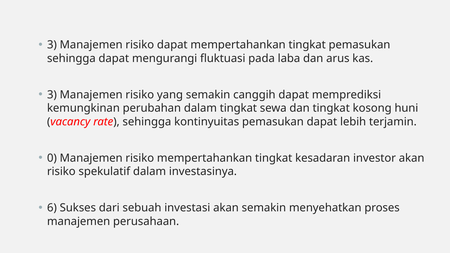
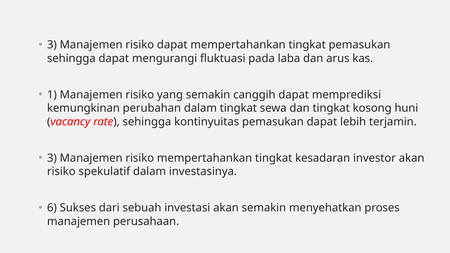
3 at (52, 95): 3 -> 1
0 at (52, 158): 0 -> 3
